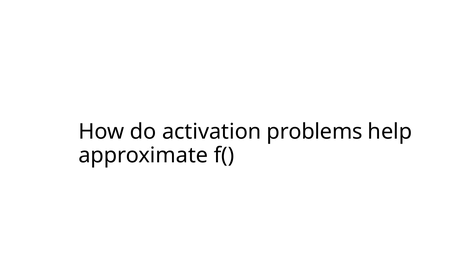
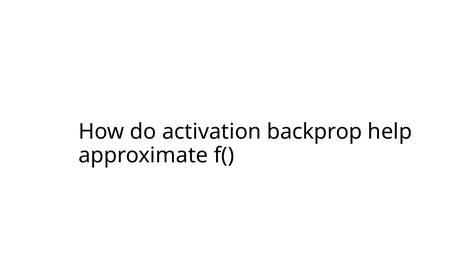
problems: problems -> backprop
